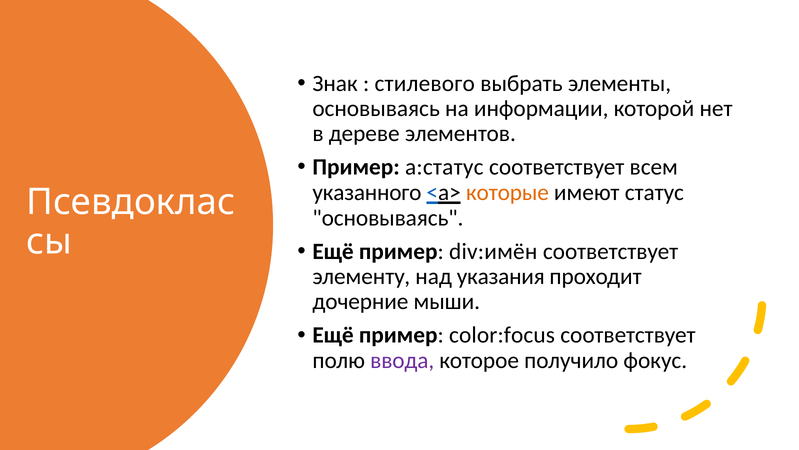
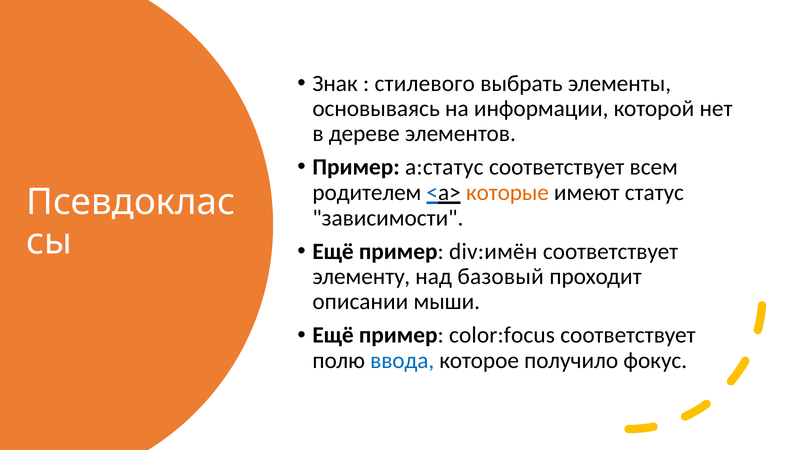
указанного: указанного -> родителем
основываясь at (388, 218): основываясь -> зависимости
указания: указания -> базовый
дочерние: дочерние -> описании
ввода colour: purple -> blue
